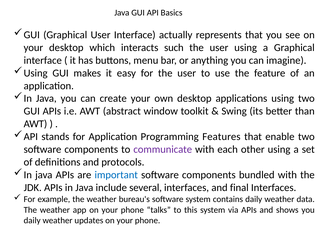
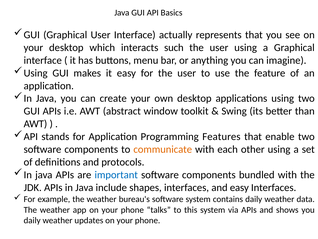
communicate colour: purple -> orange
several: several -> shapes
and final: final -> easy
